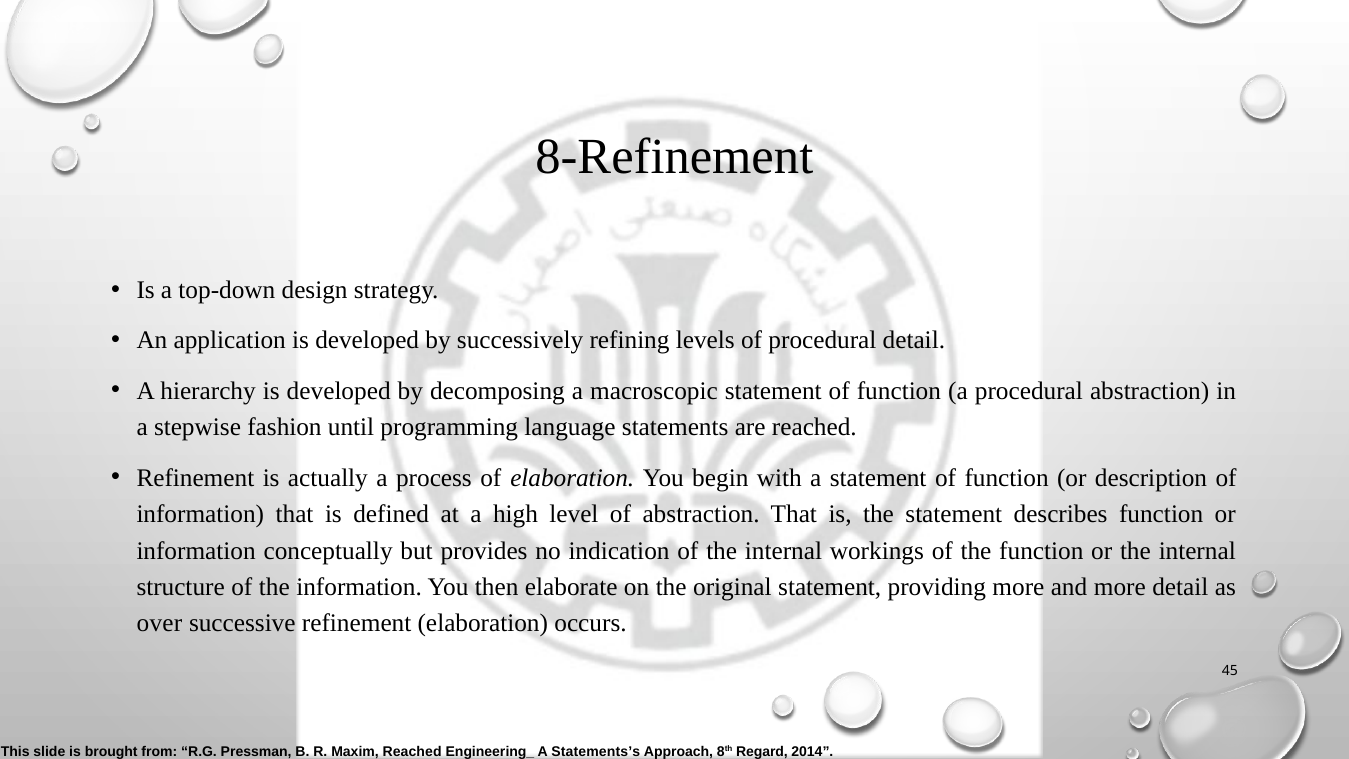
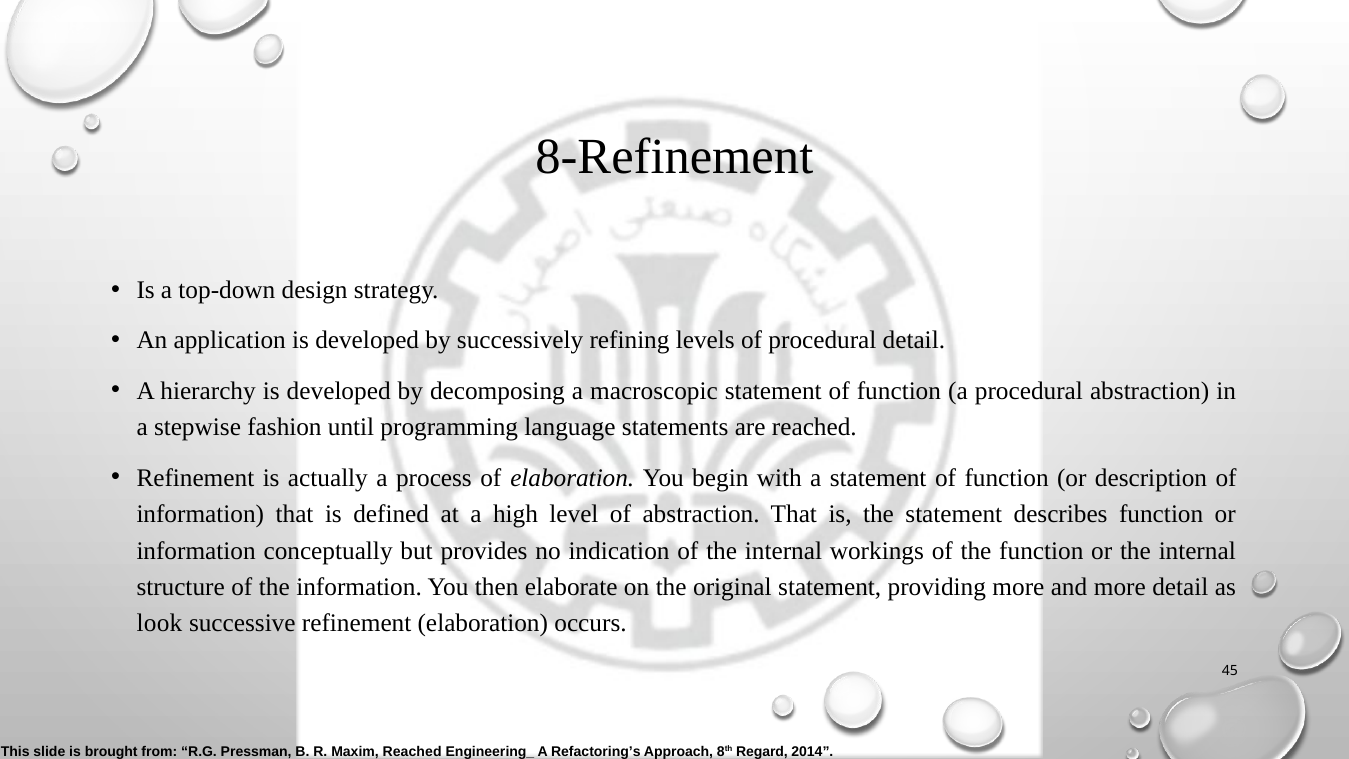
over: over -> look
Statements’s: Statements’s -> Refactoring’s
